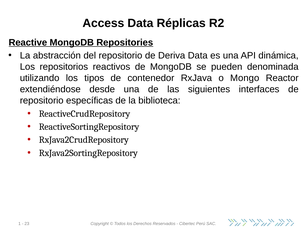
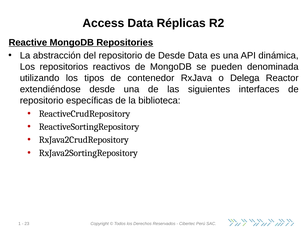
de Deriva: Deriva -> Desde
Mongo: Mongo -> Delega
